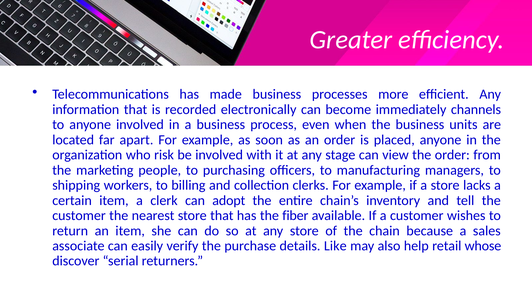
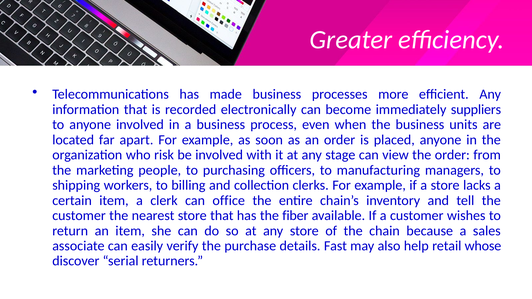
channels: channels -> suppliers
adopt: adopt -> office
Like: Like -> Fast
